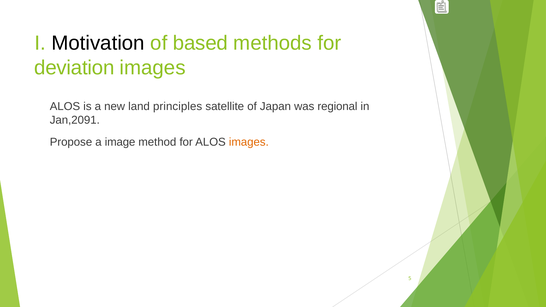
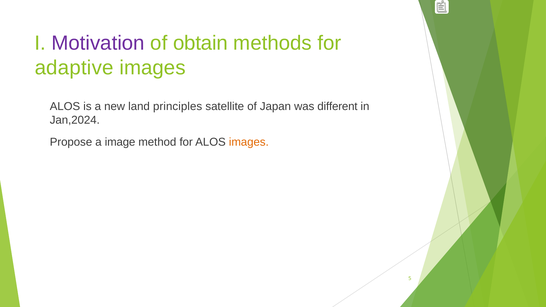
Motivation colour: black -> purple
based: based -> obtain
deviation: deviation -> adaptive
regional: regional -> different
Jan,2091: Jan,2091 -> Jan,2024
